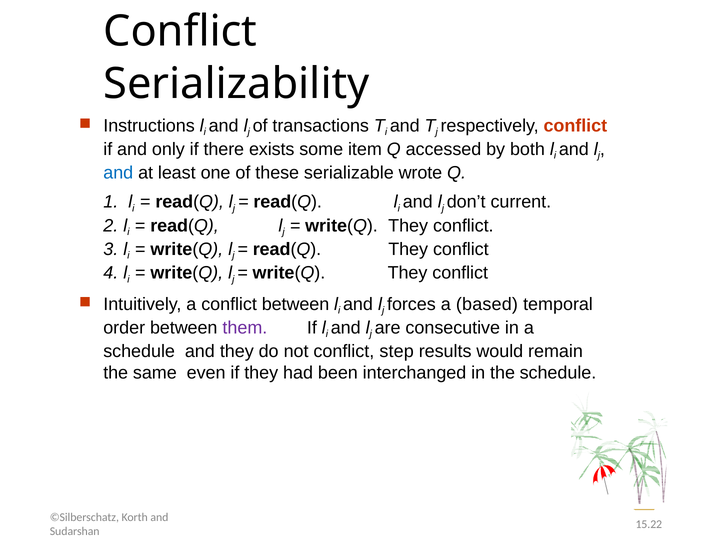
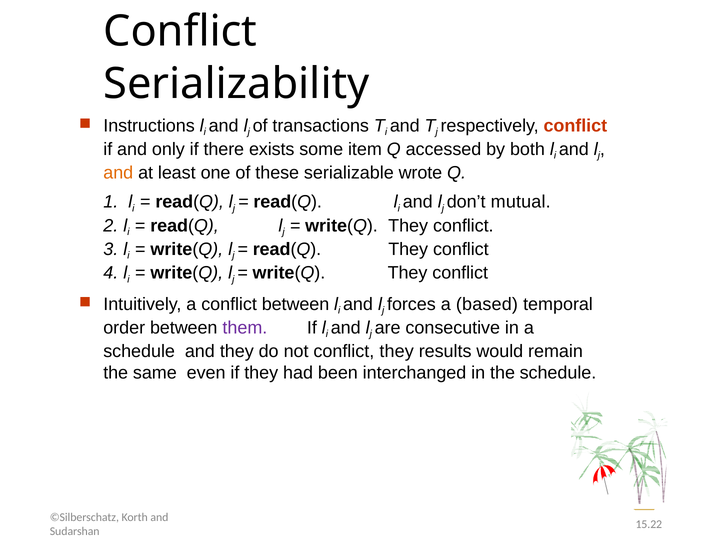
and at (118, 173) colour: blue -> orange
current: current -> mutual
conflict step: step -> they
